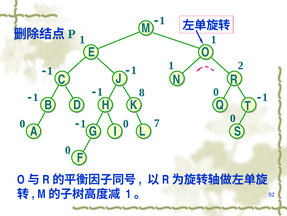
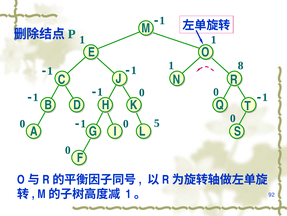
2: 2 -> 8
-1 8: 8 -> 0
7: 7 -> 5
